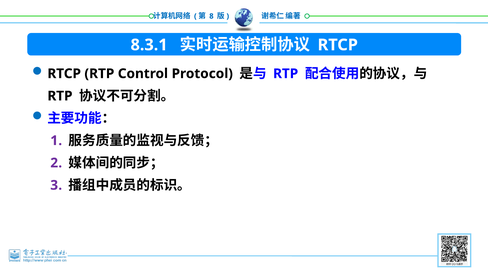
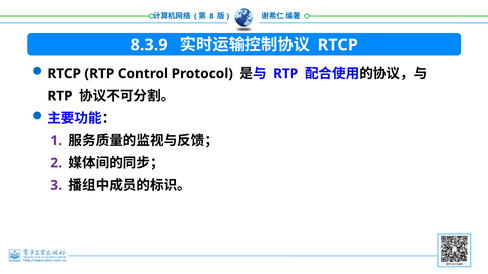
8.3.1: 8.3.1 -> 8.3.9
